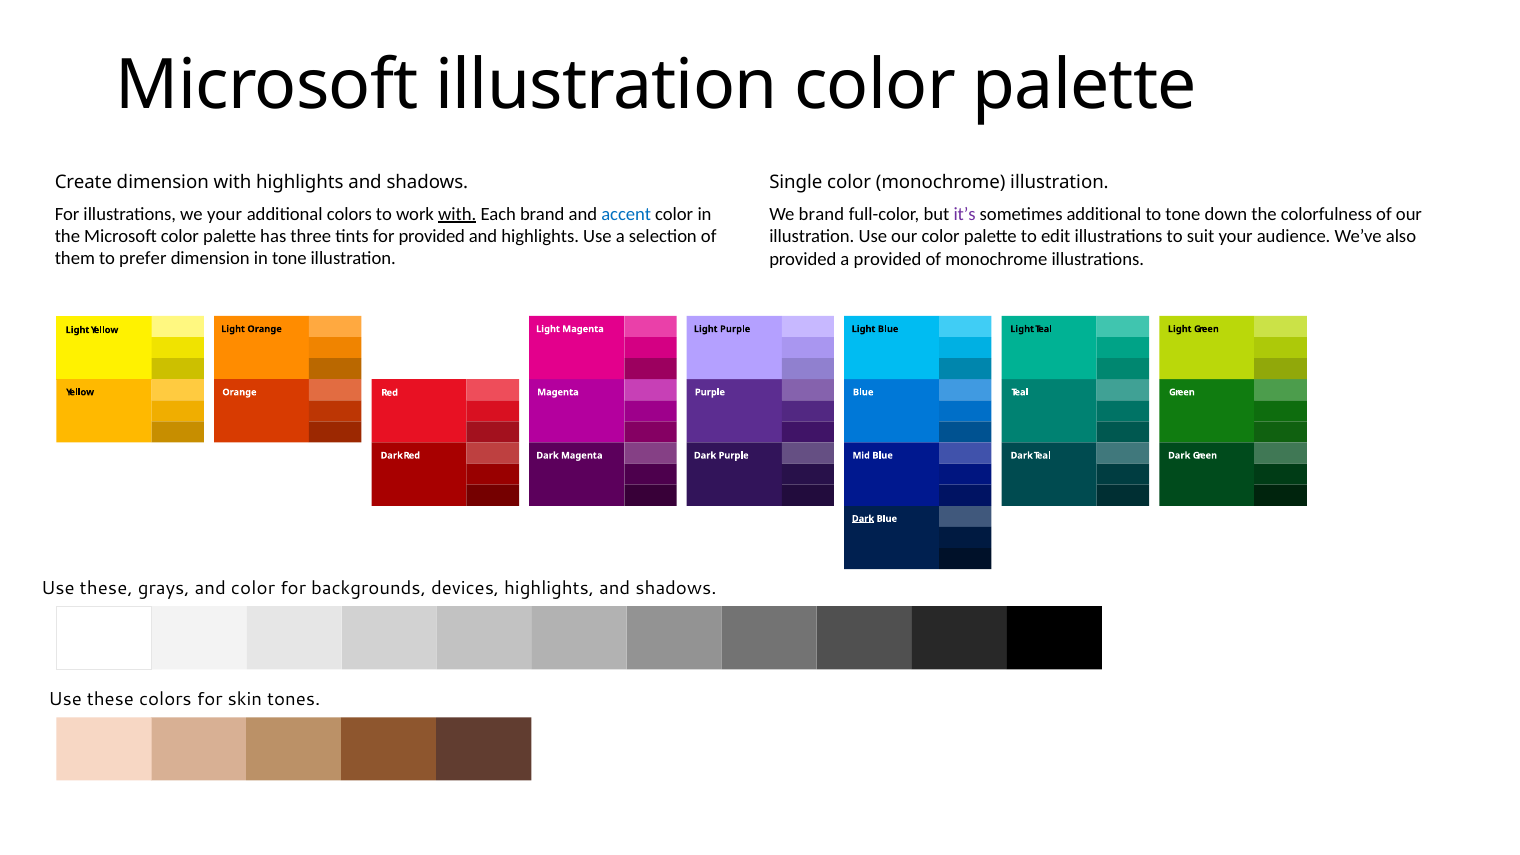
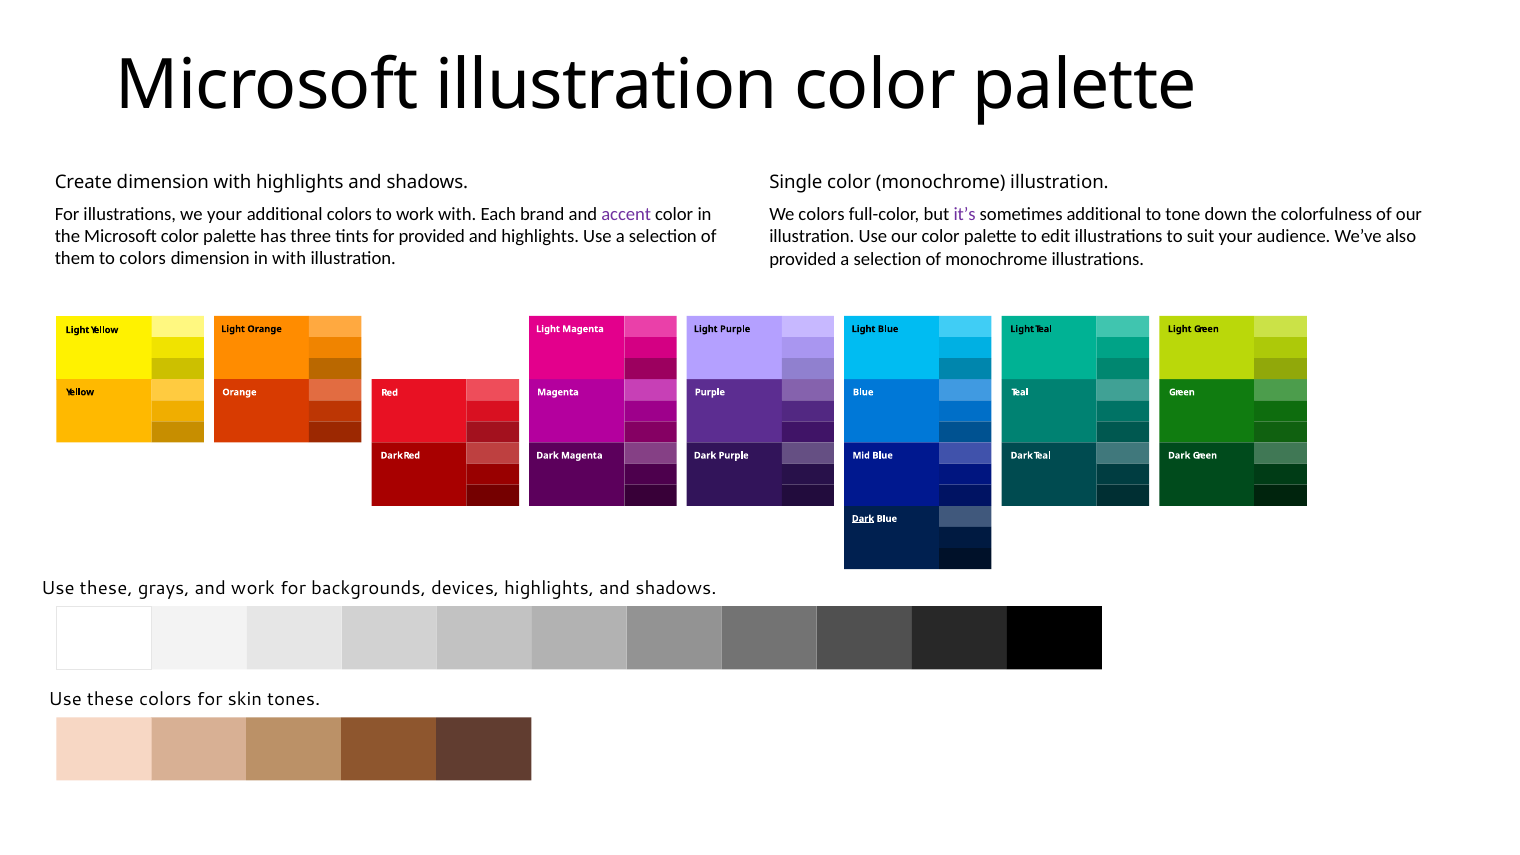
with at (457, 214) underline: present -> none
accent colour: blue -> purple
We brand: brand -> colors
to prefer: prefer -> colors
in tone: tone -> with
provided a provided: provided -> selection
and color: color -> work
